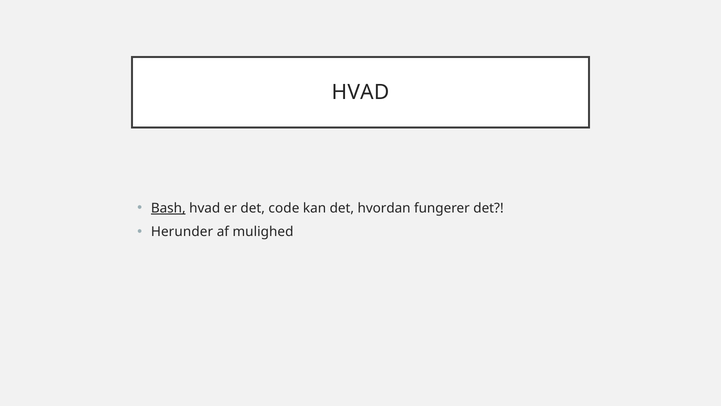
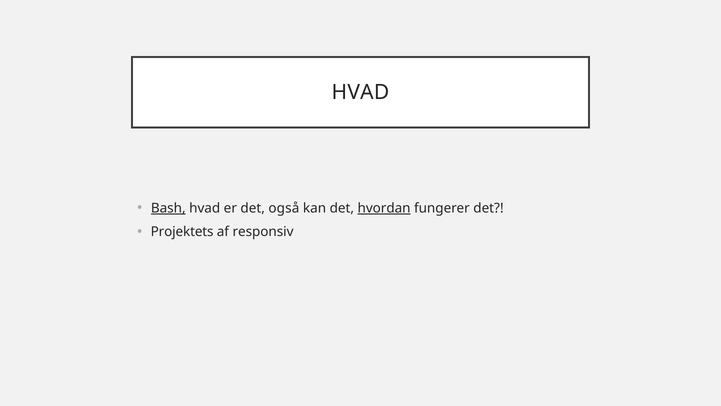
code: code -> også
hvordan underline: none -> present
Herunder: Herunder -> Projektets
mulighed: mulighed -> responsiv
